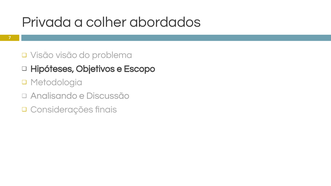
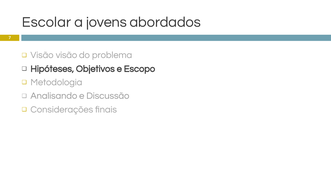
Privada: Privada -> Escolar
colher: colher -> jovens
